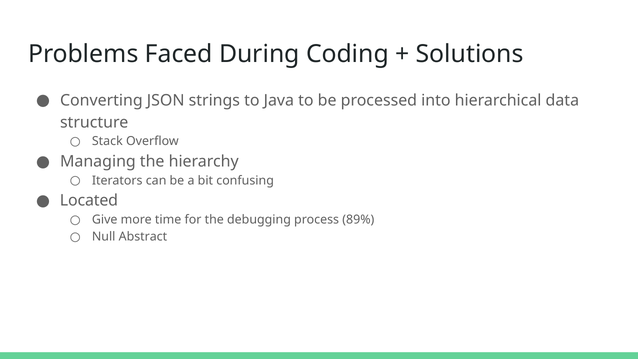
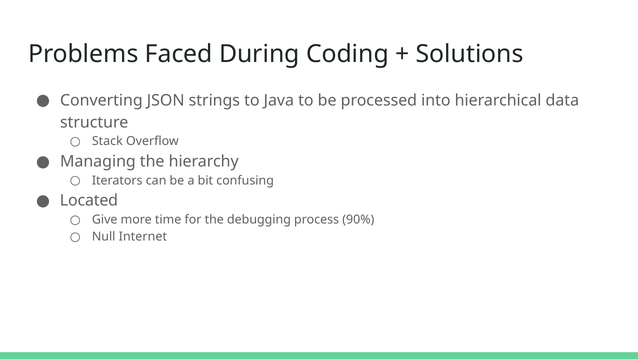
89%: 89% -> 90%
Abstract: Abstract -> Internet
